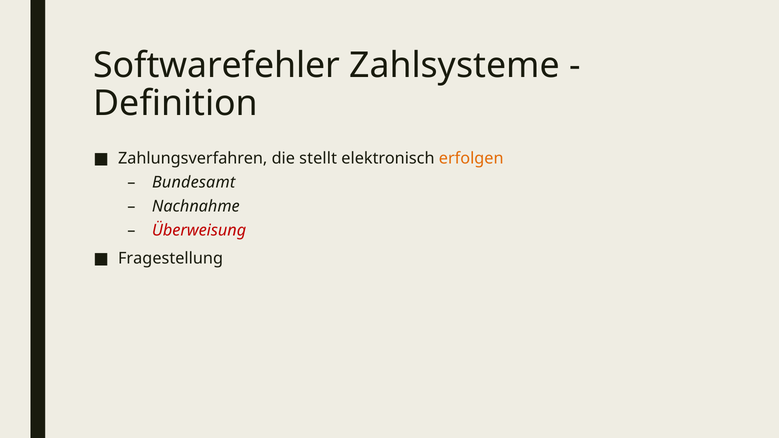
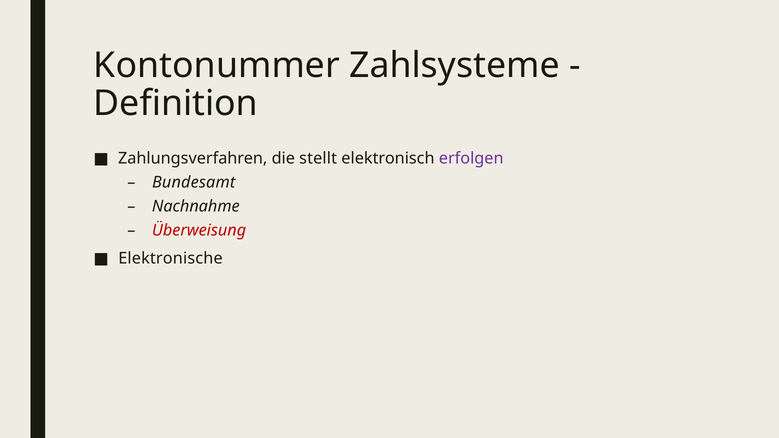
Softwarefehler: Softwarefehler -> Kontonummer
erfolgen colour: orange -> purple
Fragestellung: Fragestellung -> Elektronische
